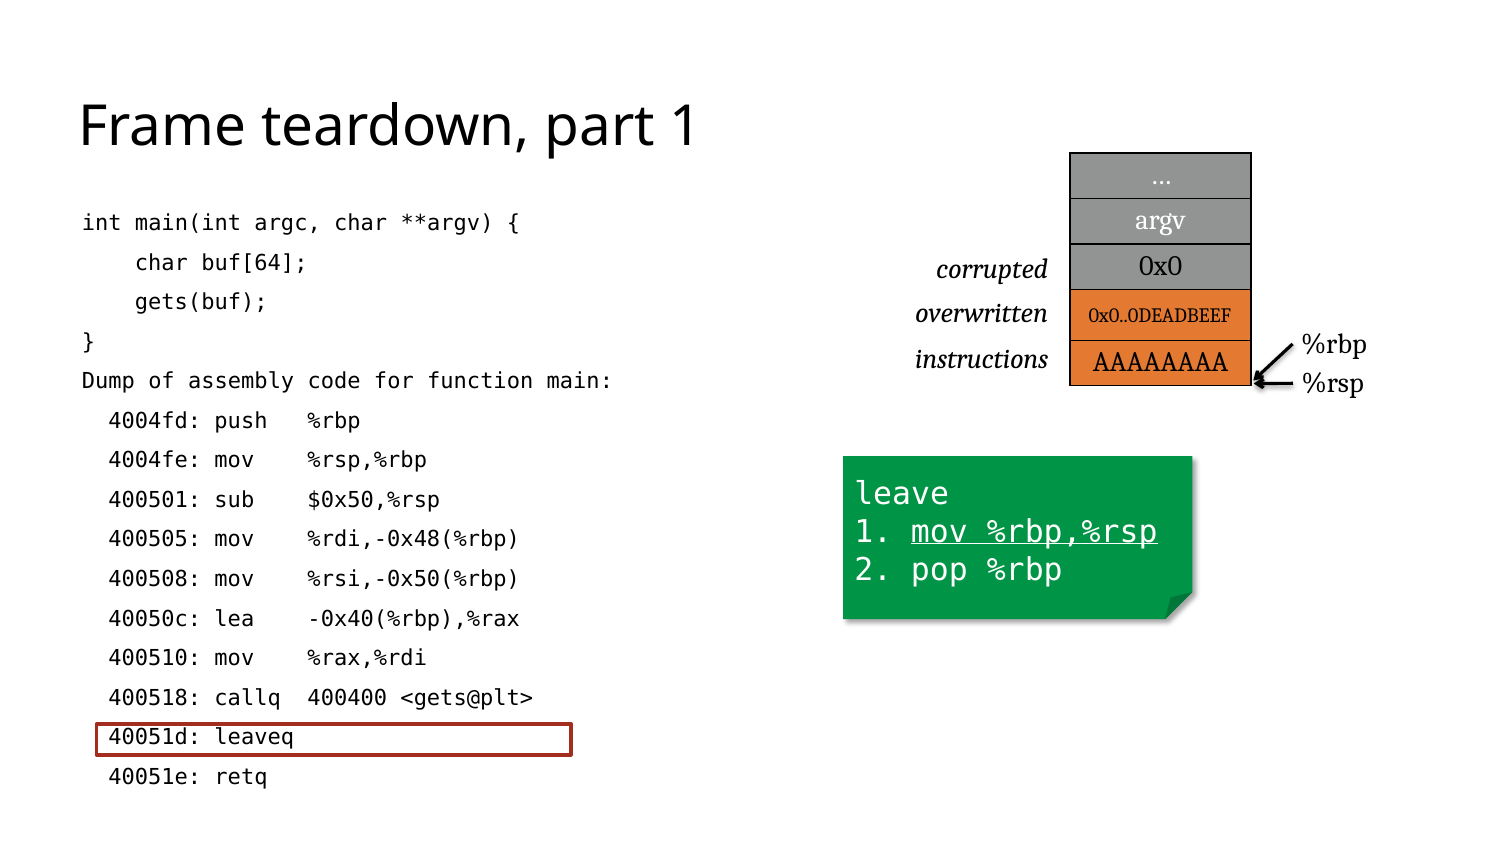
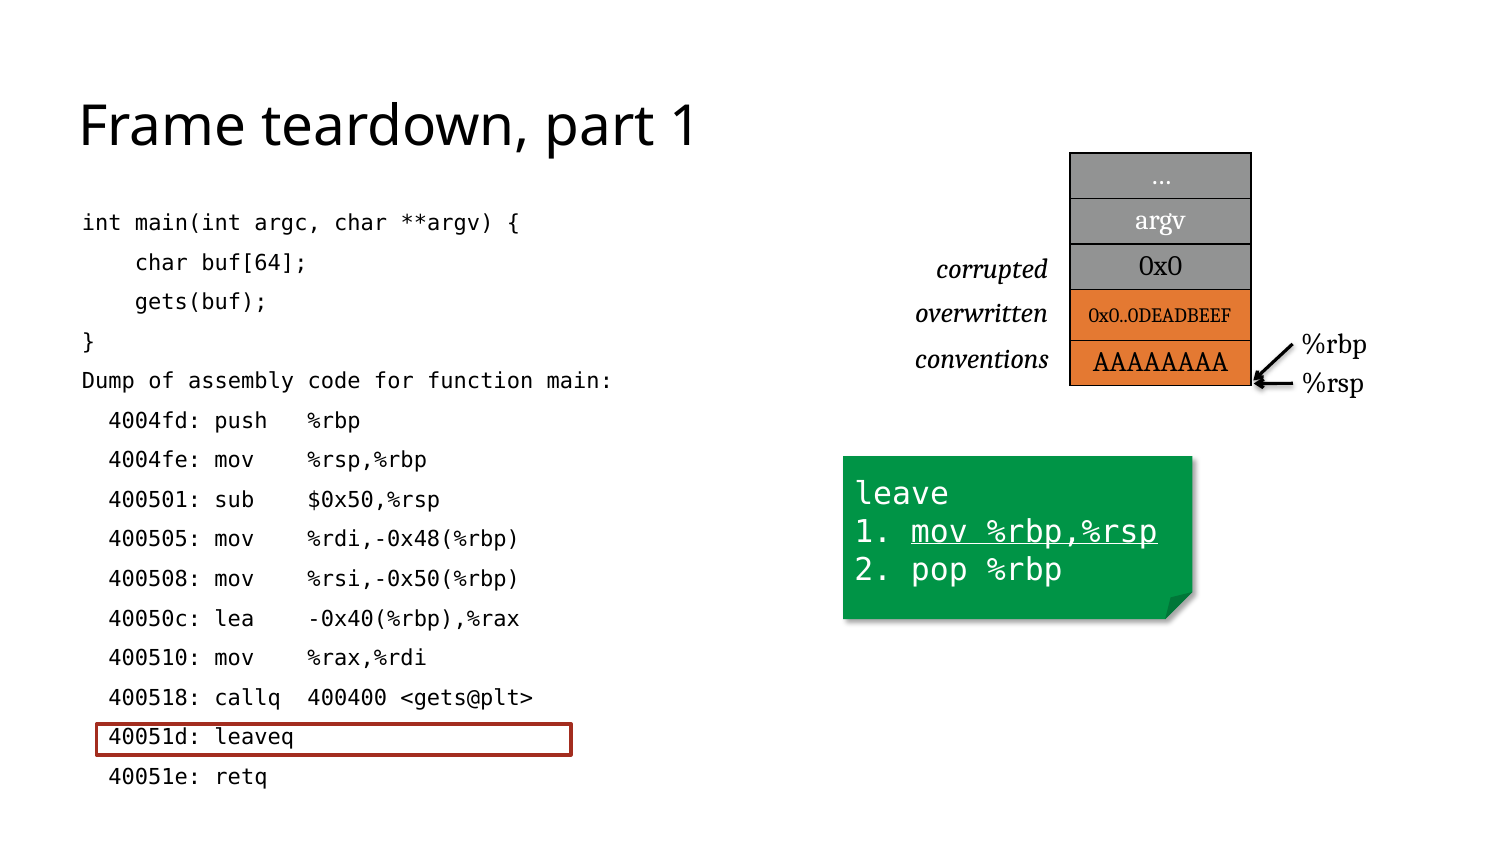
instructions: instructions -> conventions
